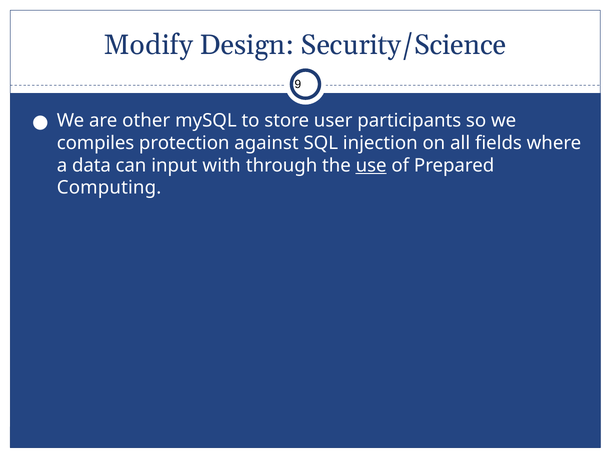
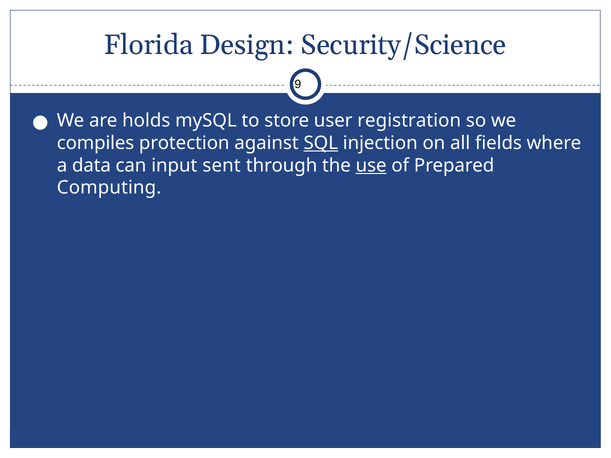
Modify: Modify -> Florida
other: other -> holds
participants: participants -> registration
SQL underline: none -> present
with: with -> sent
